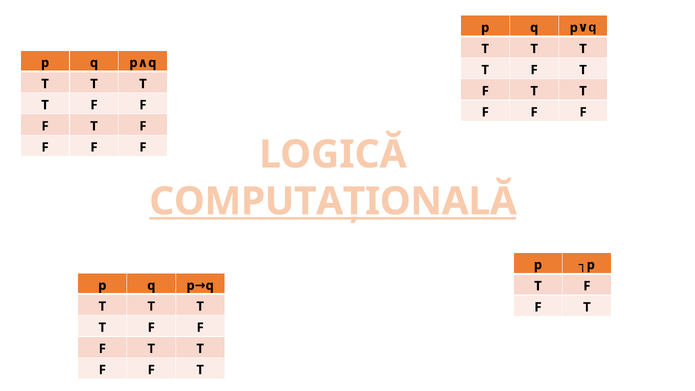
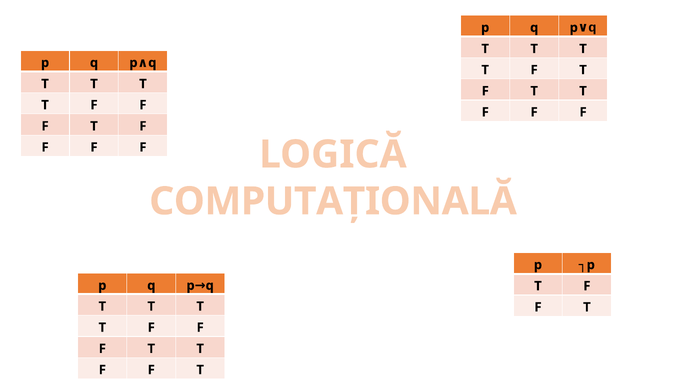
COMPUTAȚIONALĂ underline: present -> none
